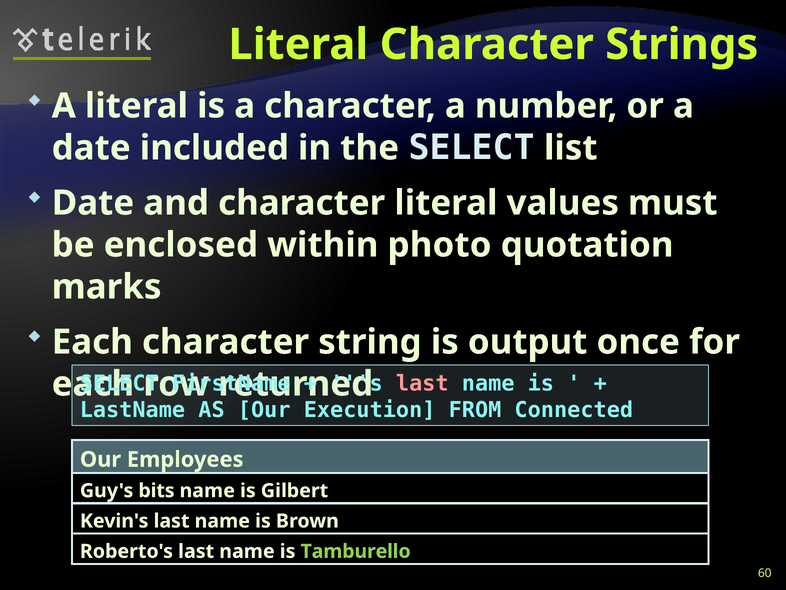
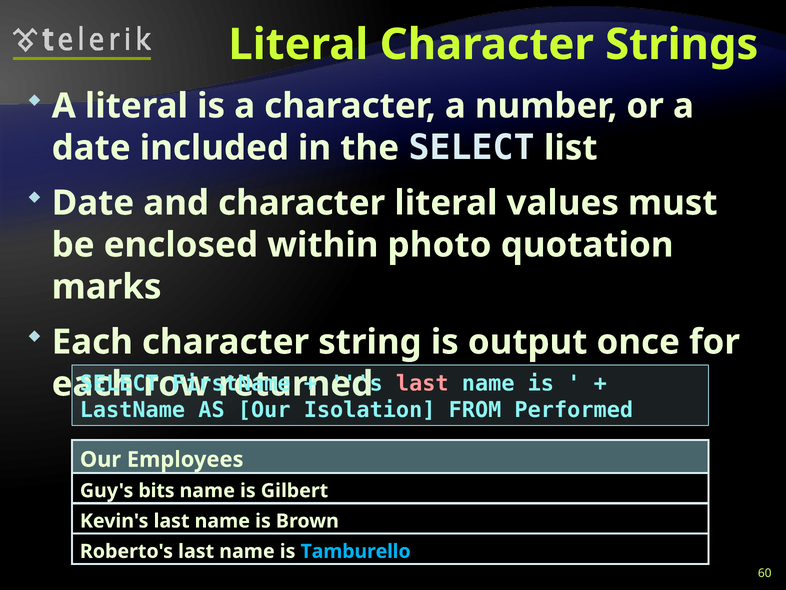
Execution: Execution -> Isolation
Connected: Connected -> Performed
Tamburello colour: light green -> light blue
